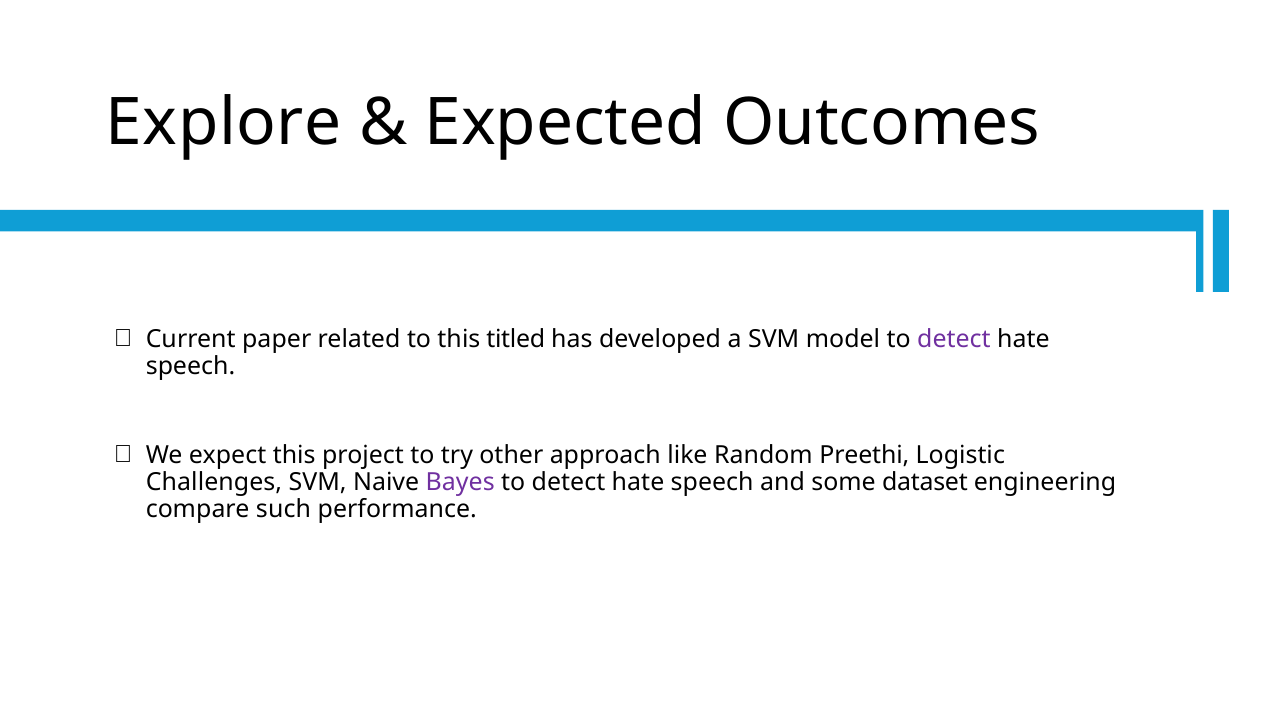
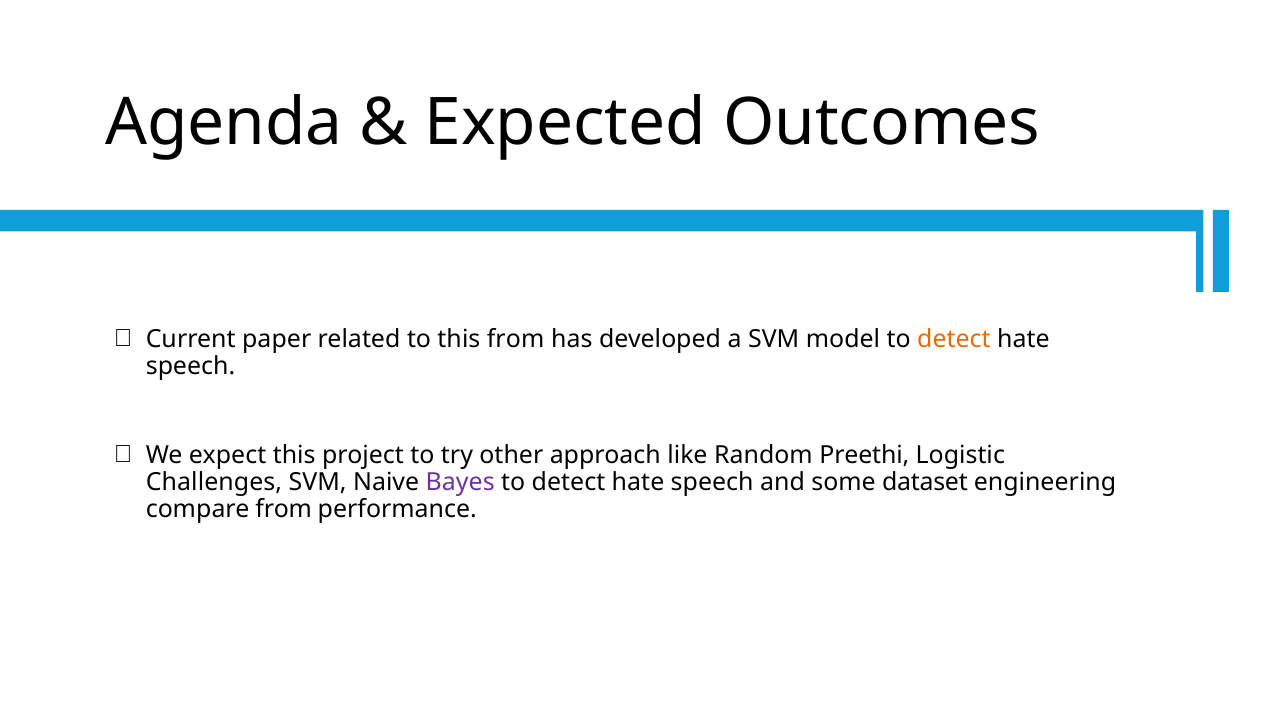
Explore: Explore -> Agenda
this titled: titled -> from
detect at (954, 339) colour: purple -> orange
compare such: such -> from
